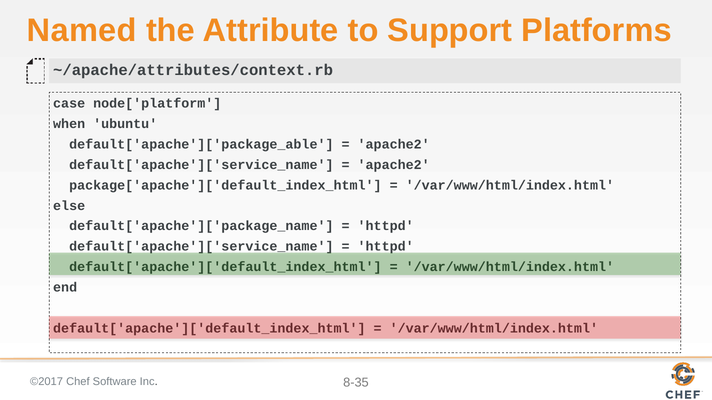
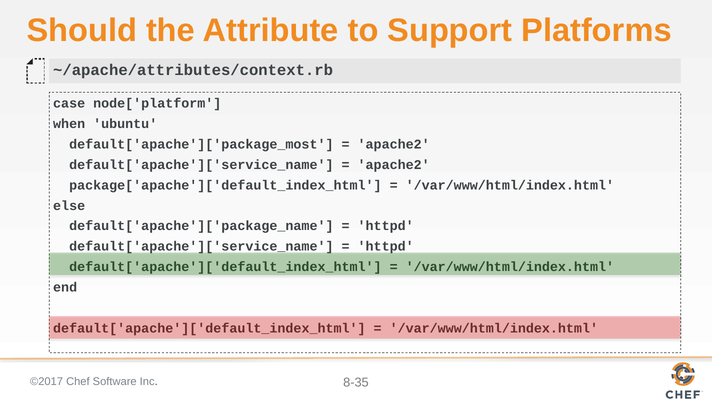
Named: Named -> Should
default['apache']['package_able: default['apache']['package_able -> default['apache']['package_most
